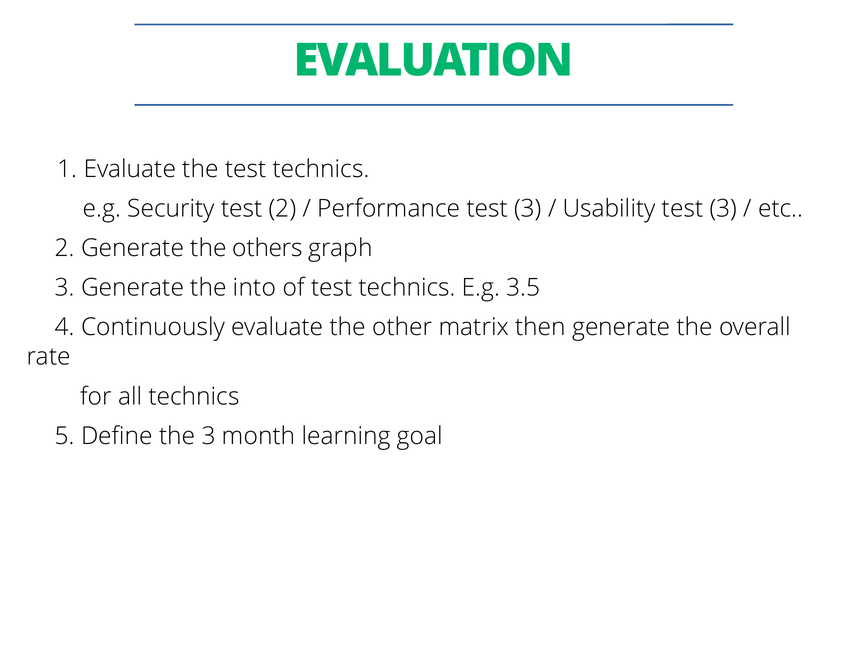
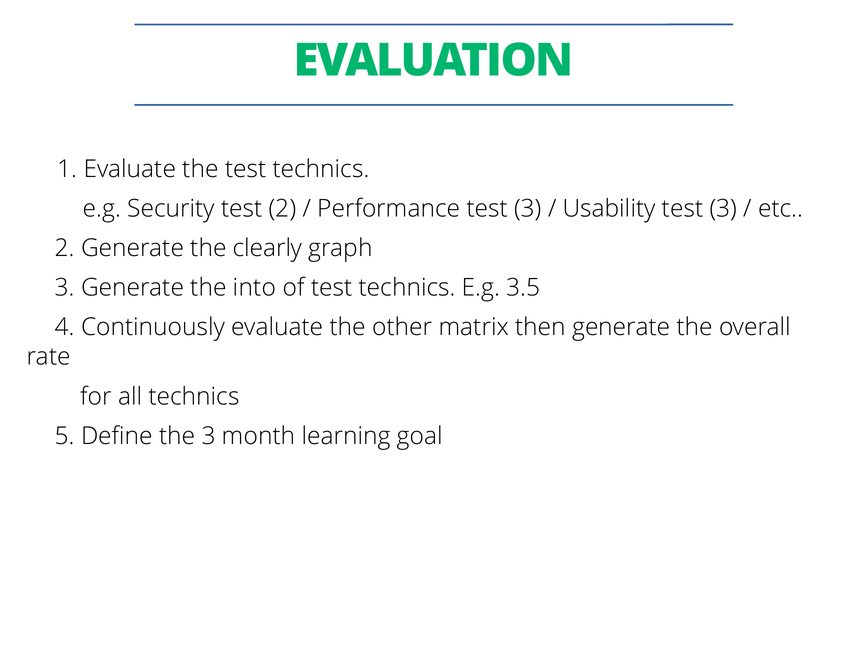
others: others -> clearly
